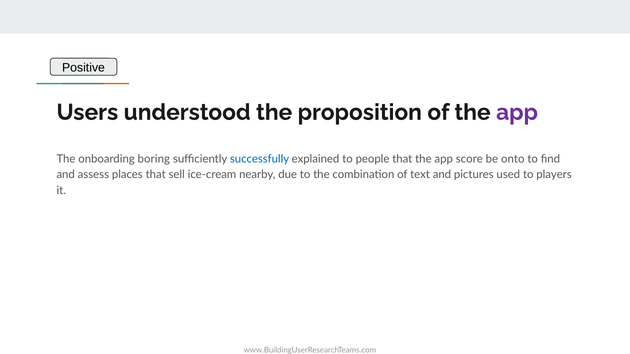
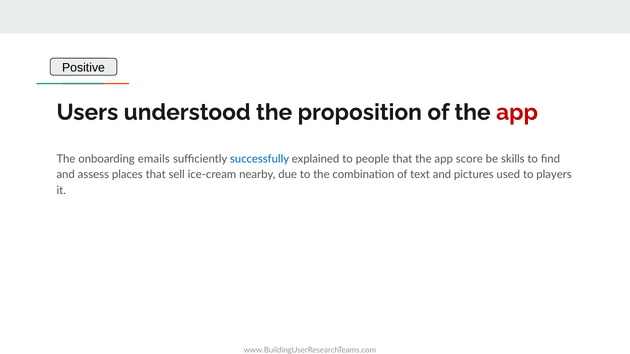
app at (517, 112) colour: purple -> red
boring: boring -> emails
onto: onto -> skills
